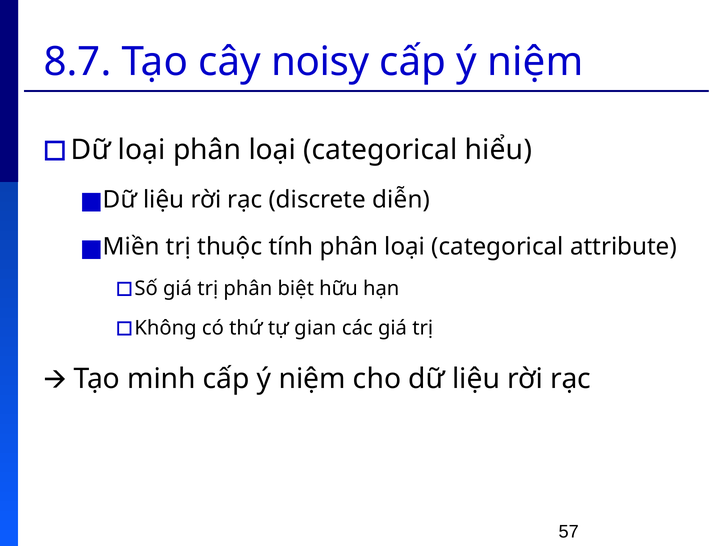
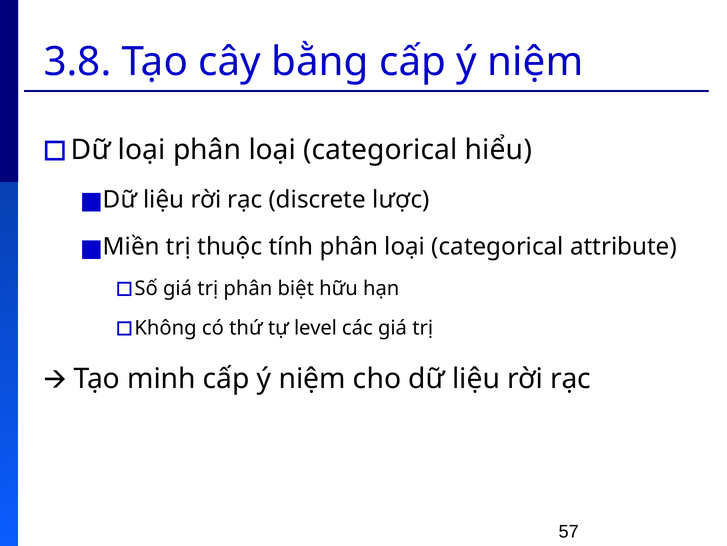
8.7: 8.7 -> 3.8
noisy: noisy -> bằng
diễn: diễn -> lược
gian: gian -> level
